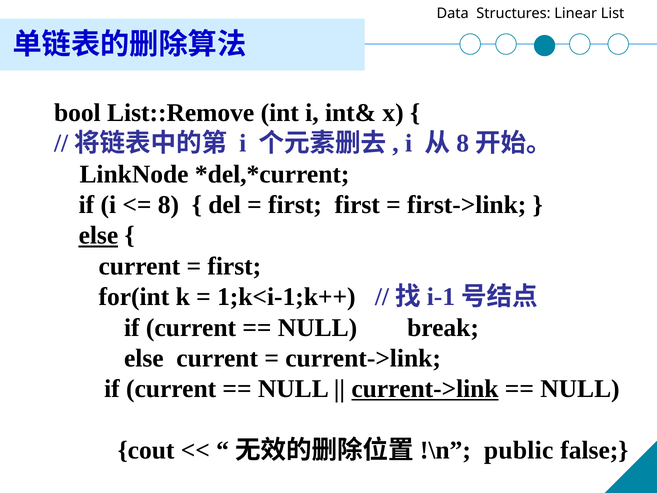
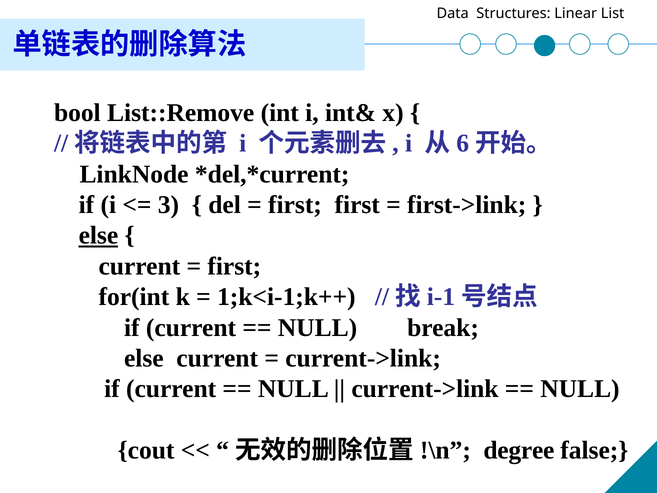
8 at (463, 143): 8 -> 6
8 at (168, 205): 8 -> 3
current->link at (425, 389) underline: present -> none
public: public -> degree
